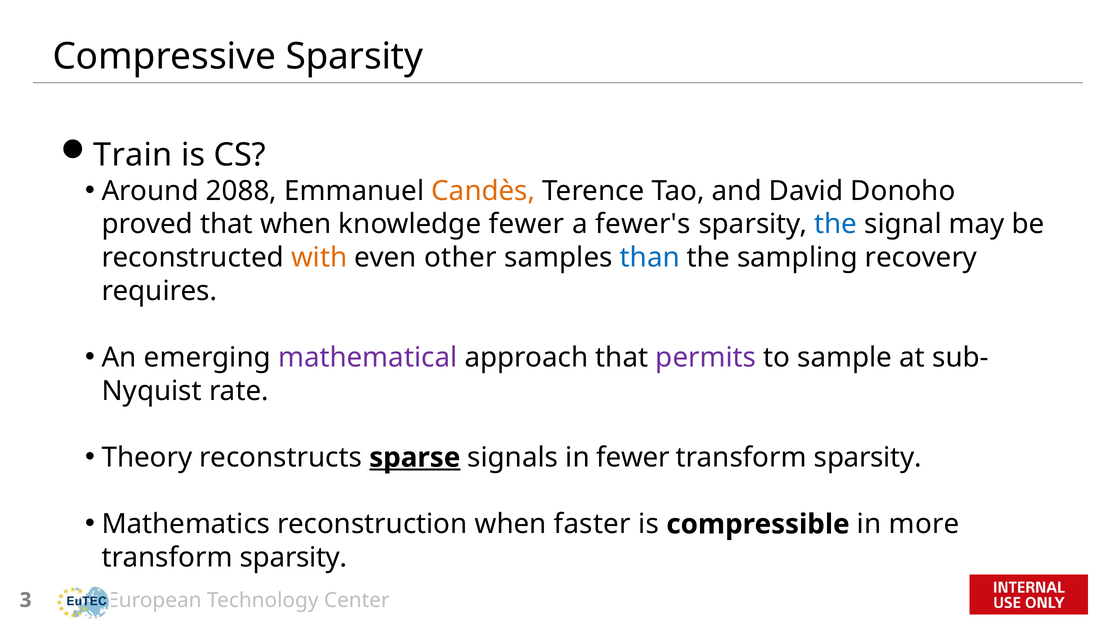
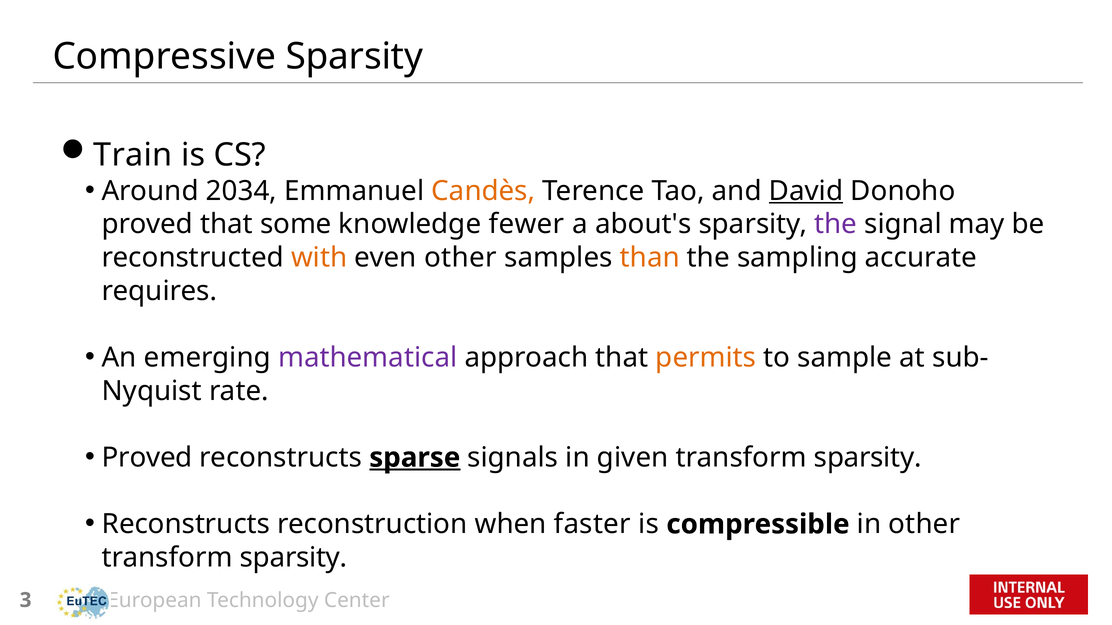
2088: 2088 -> 2034
David underline: none -> present
that when: when -> some
fewer's: fewer's -> about's
the at (836, 224) colour: blue -> purple
than colour: blue -> orange
recovery: recovery -> accurate
permits colour: purple -> orange
Theory at (147, 458): Theory -> Proved
in fewer: fewer -> given
Mathematics at (186, 524): Mathematics -> Reconstructs
in more: more -> other
